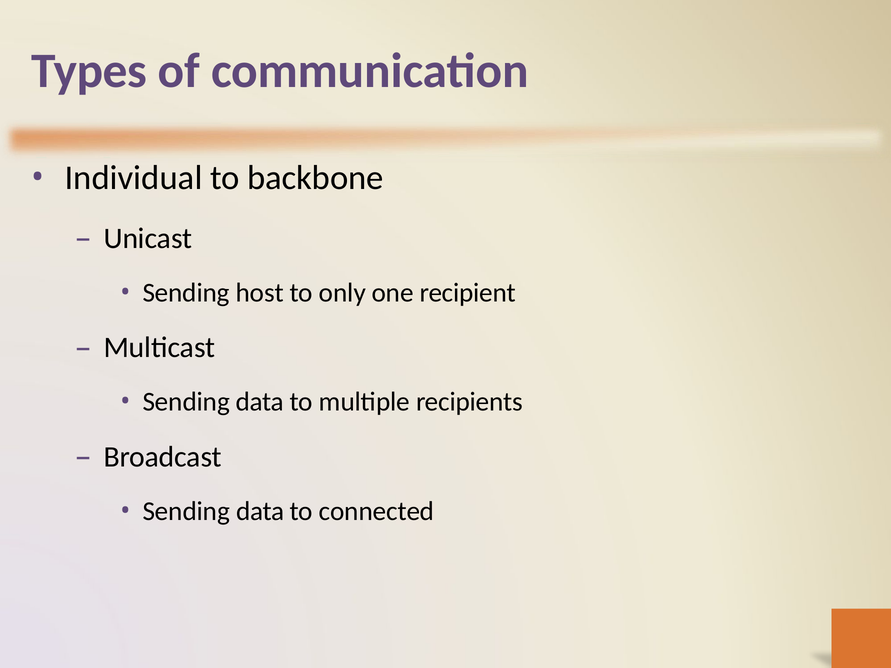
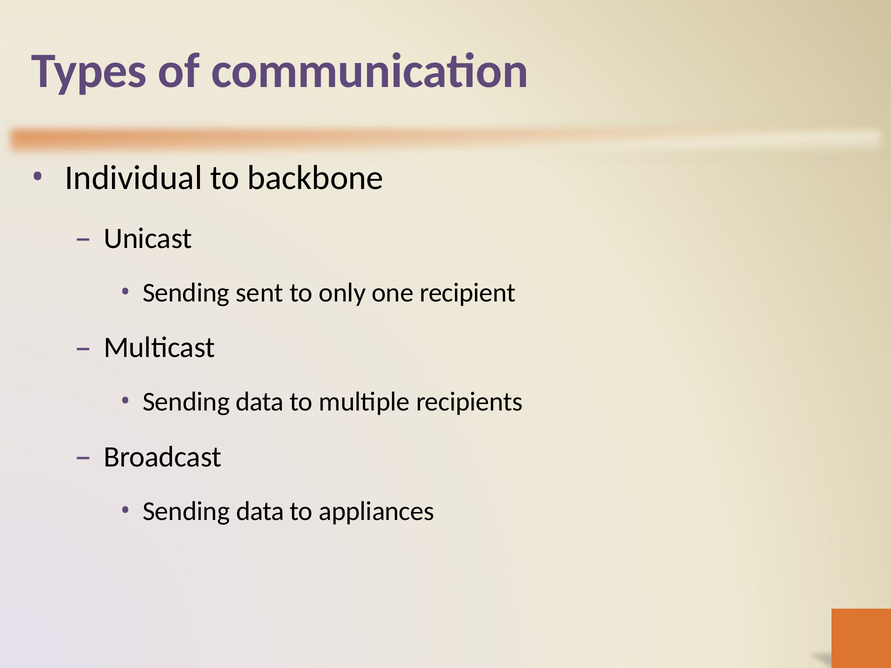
host: host -> sent
connected: connected -> appliances
